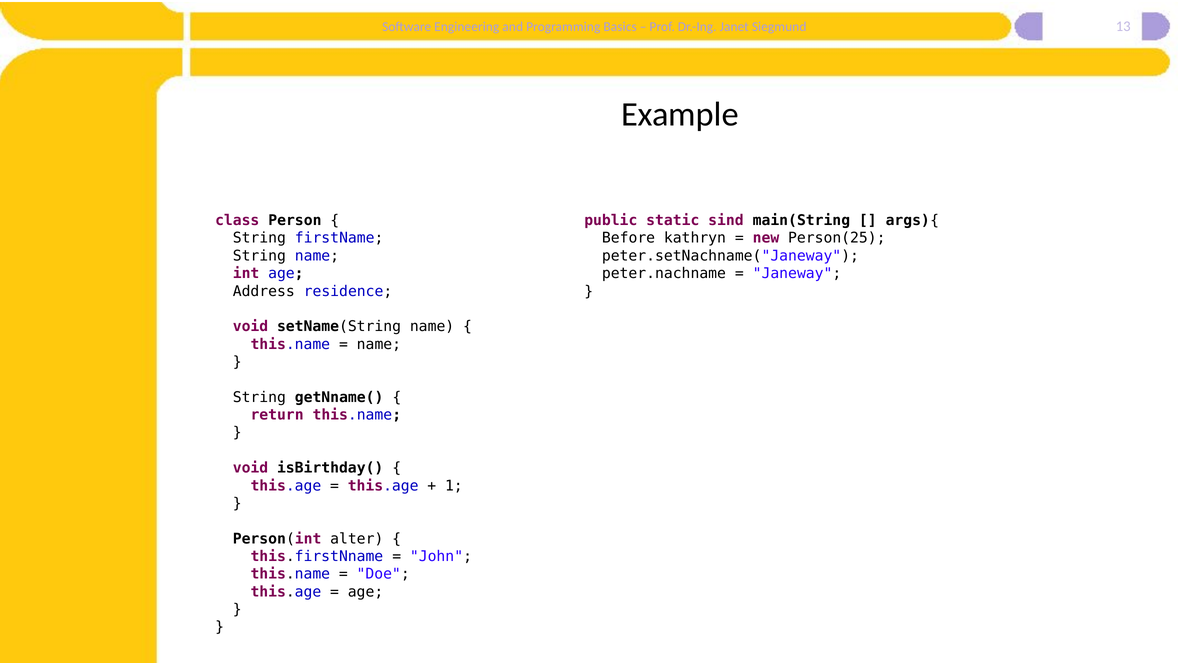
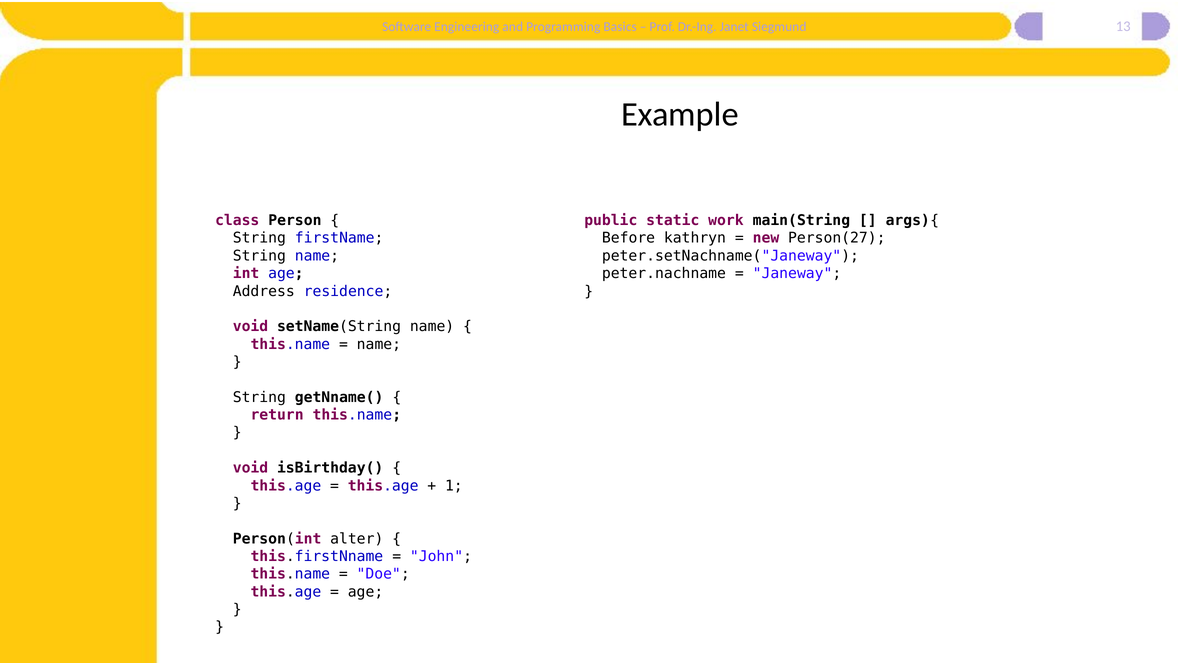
sind: sind -> work
Person(25: Person(25 -> Person(27
